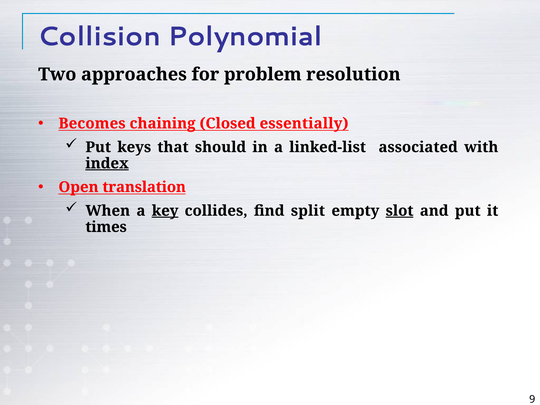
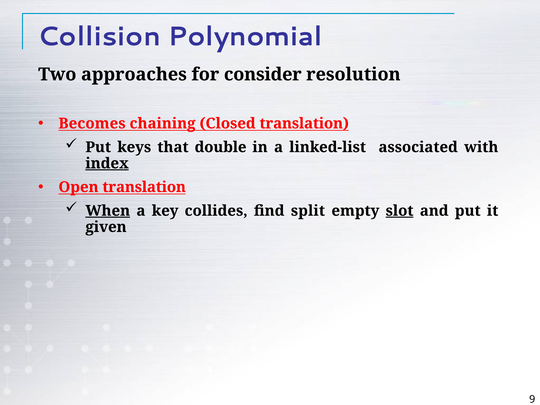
problem: problem -> consider
Closed essentially: essentially -> translation
should: should -> double
When underline: none -> present
key underline: present -> none
times: times -> given
